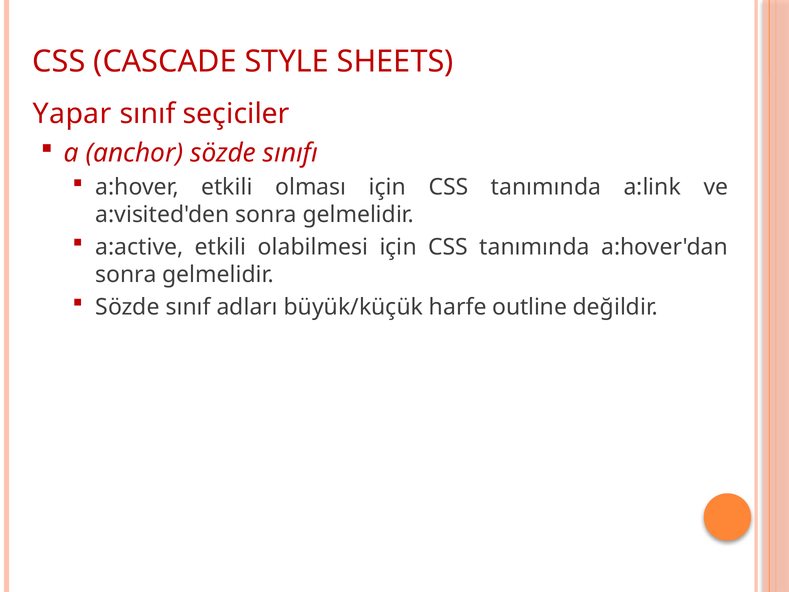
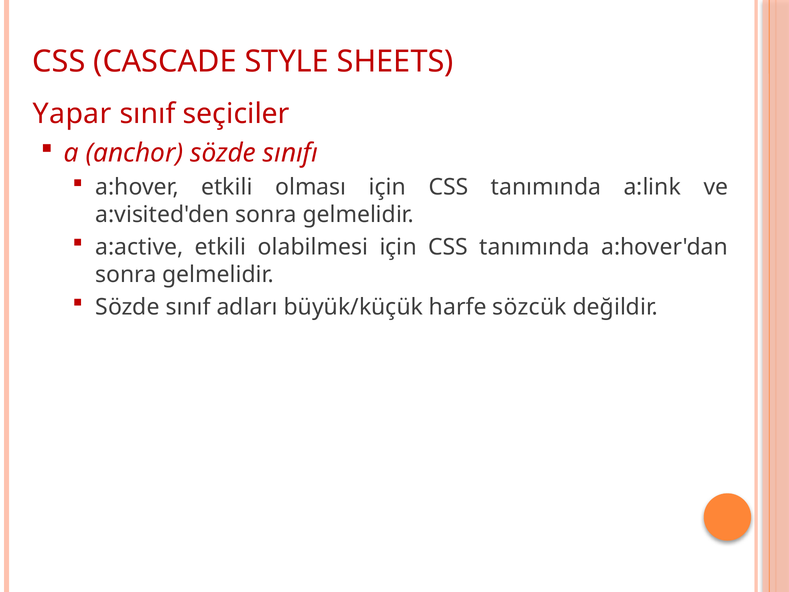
outline: outline -> sözcük
